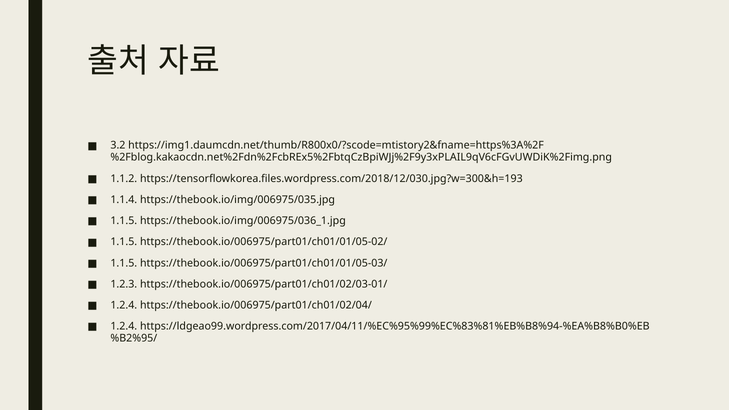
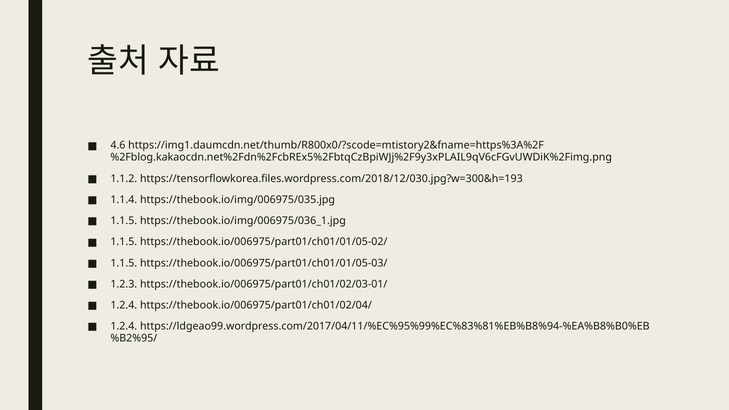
3.2: 3.2 -> 4.6
